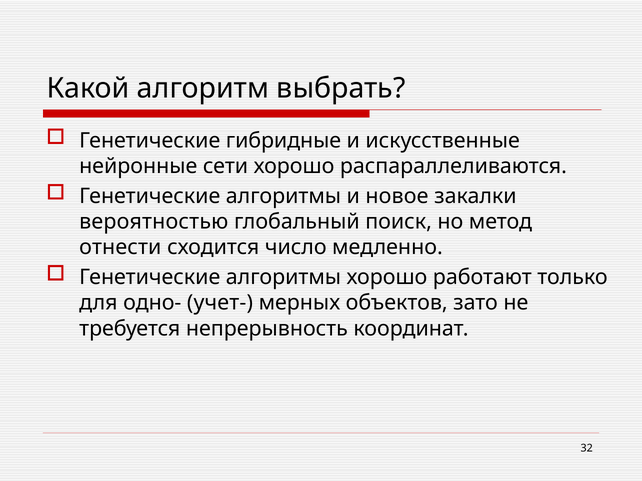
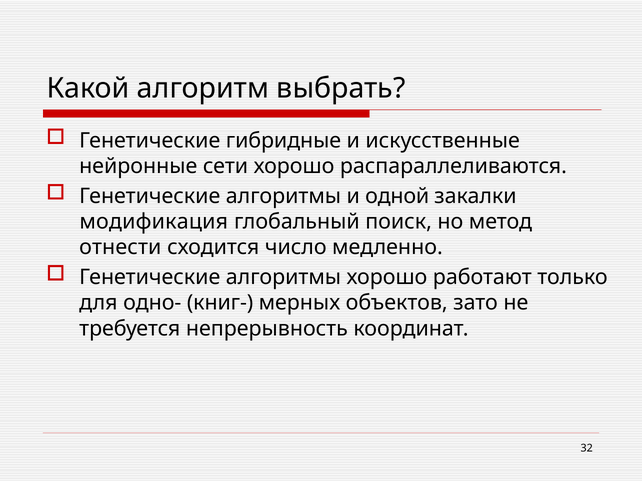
новое: новое -> одной
вероятностью: вероятностью -> модификация
учет-: учет- -> книг-
